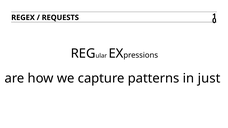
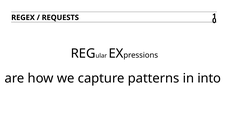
just: just -> into
